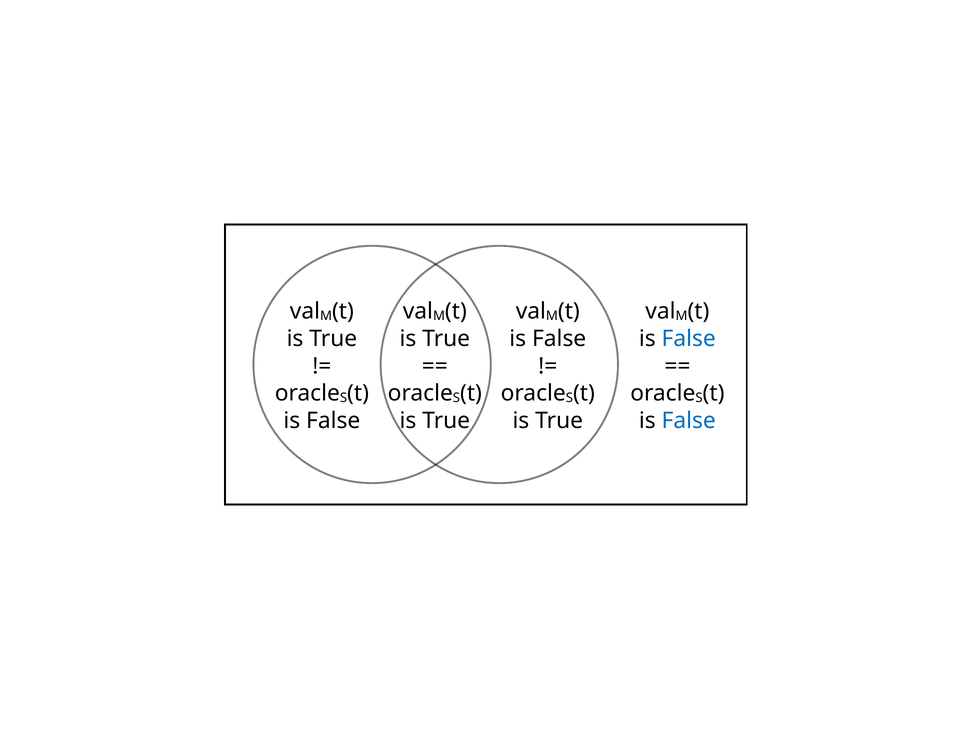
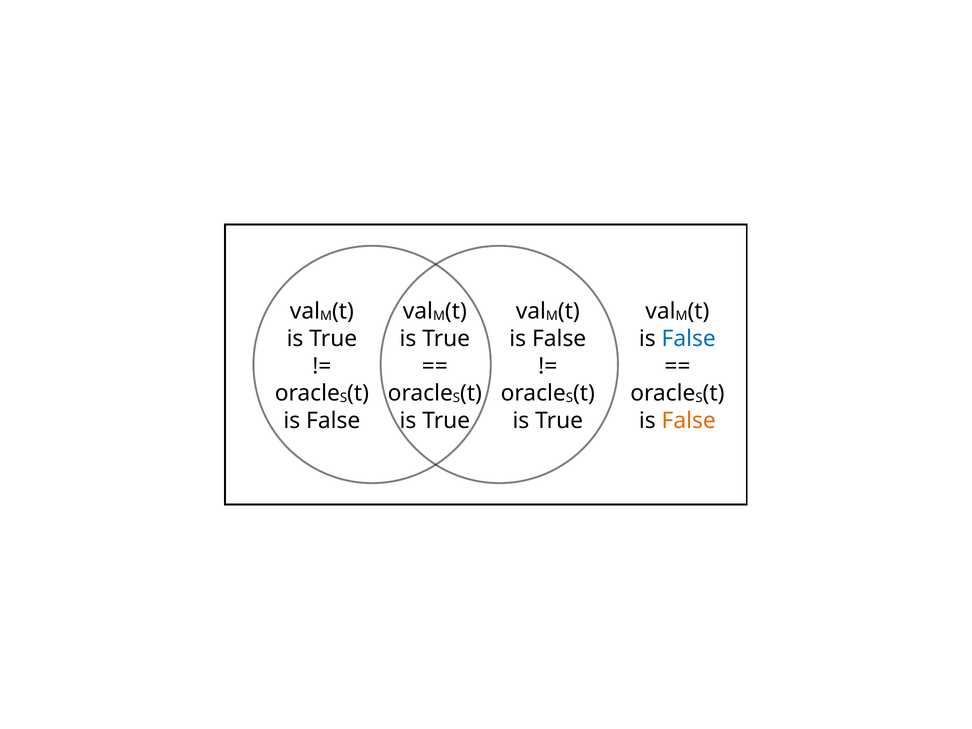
False at (689, 421) colour: blue -> orange
